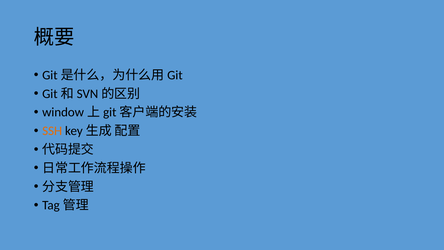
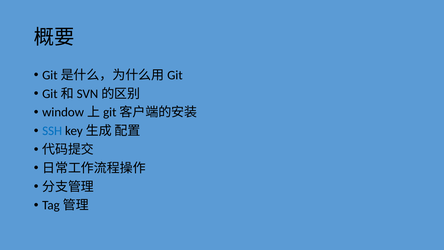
SSH colour: orange -> blue
